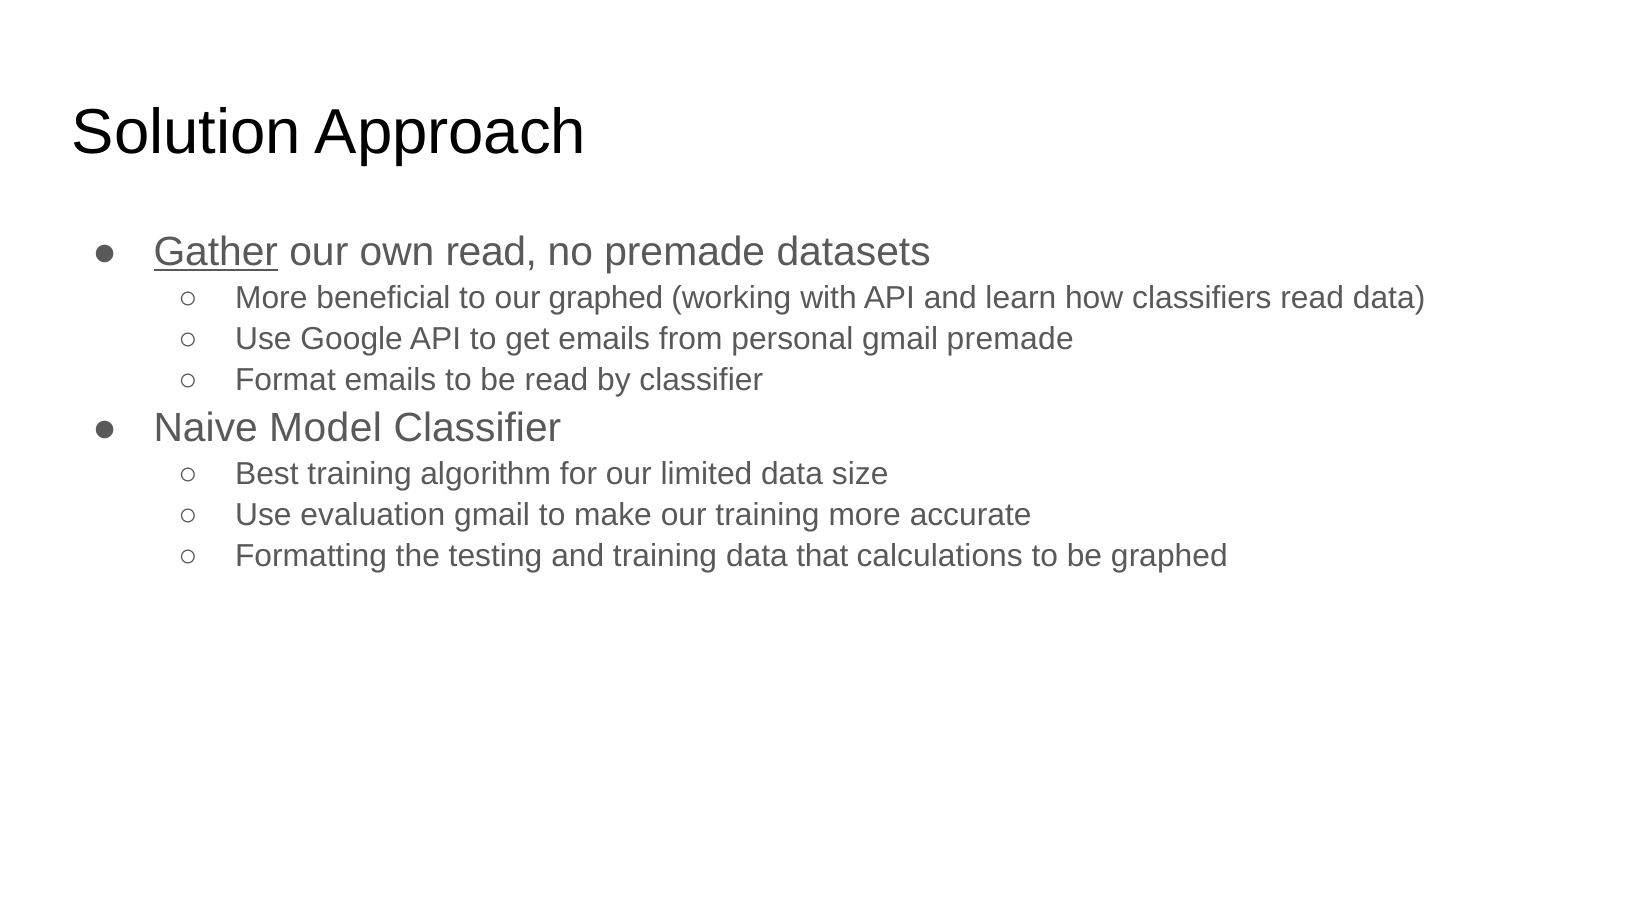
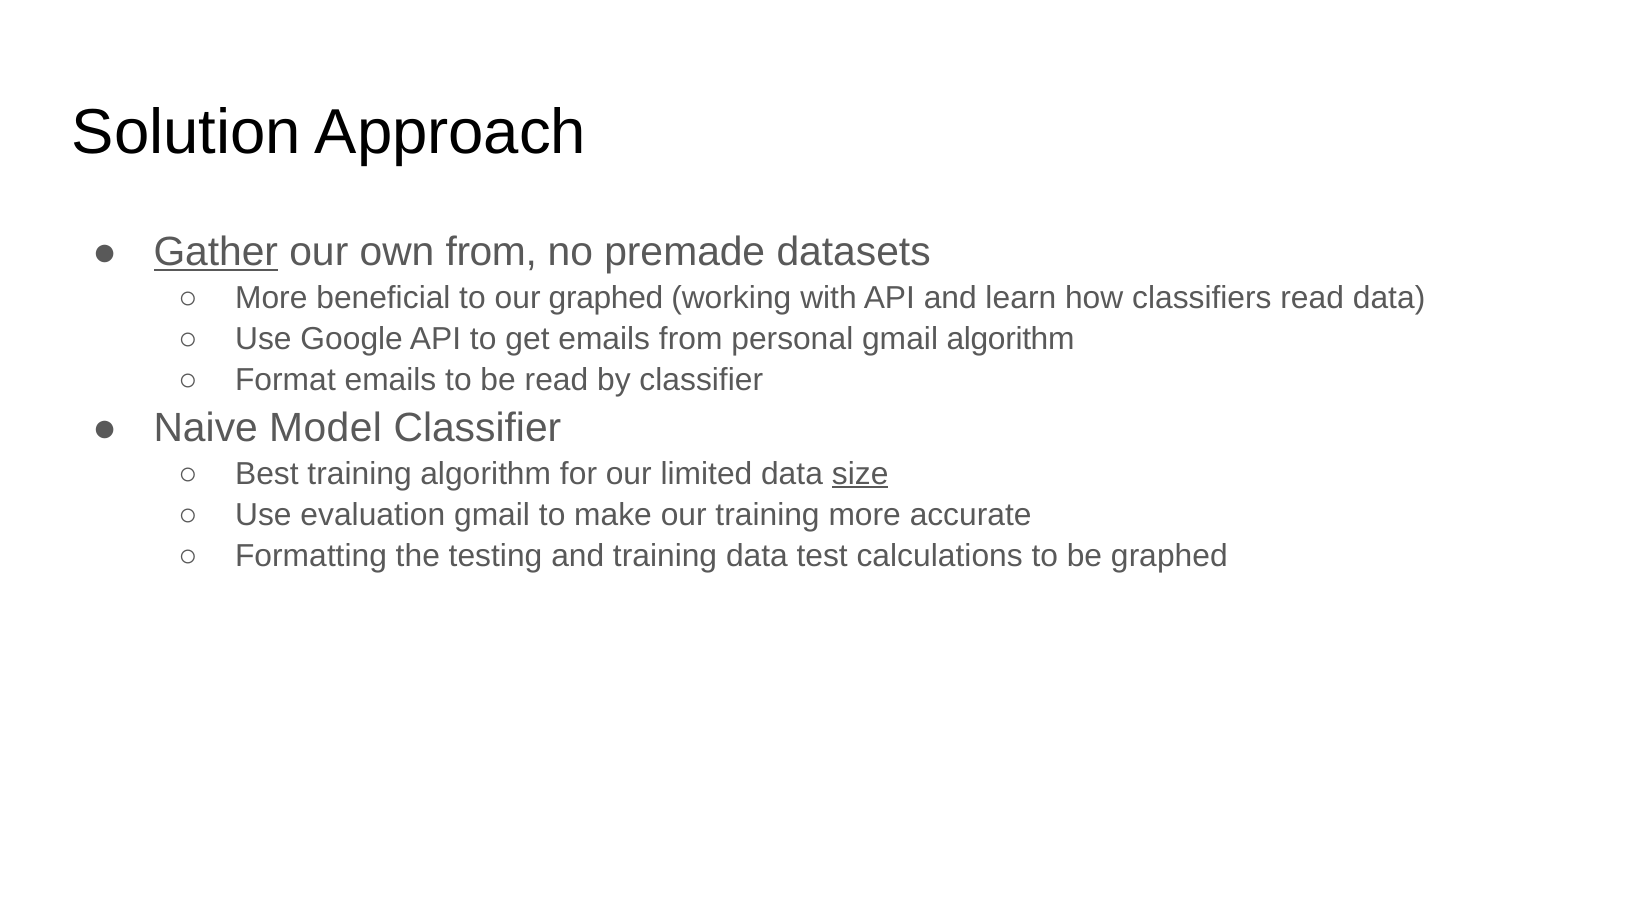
own read: read -> from
gmail premade: premade -> algorithm
size underline: none -> present
that: that -> test
